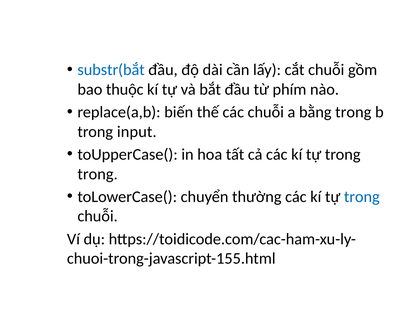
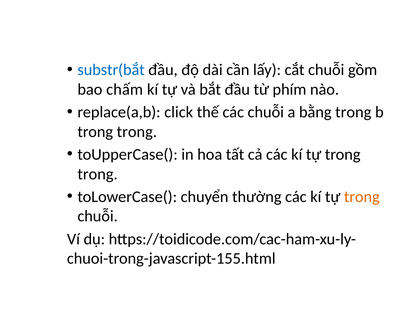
thuộc: thuộc -> chấm
biến: biến -> click
input at (137, 132): input -> trong
trong at (362, 197) colour: blue -> orange
